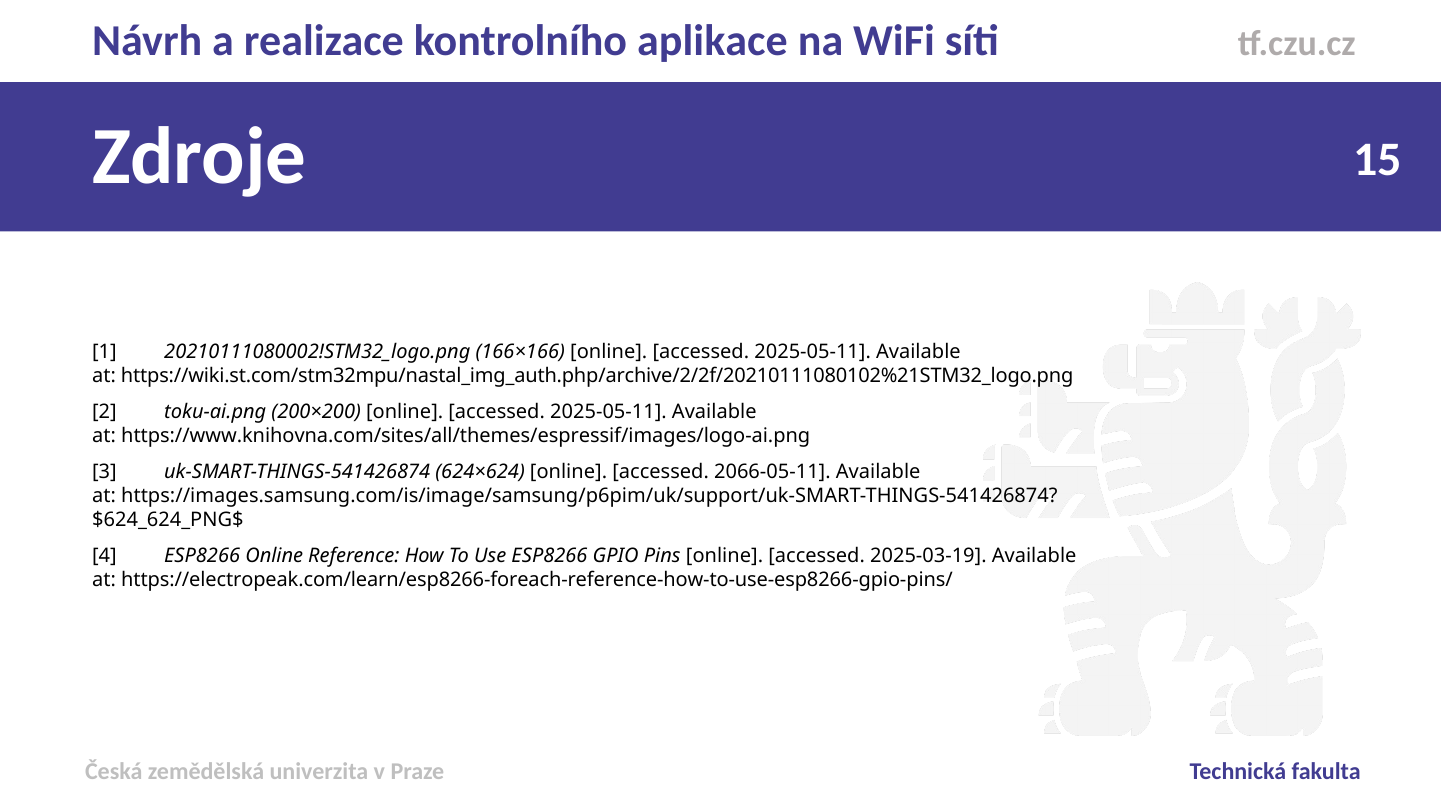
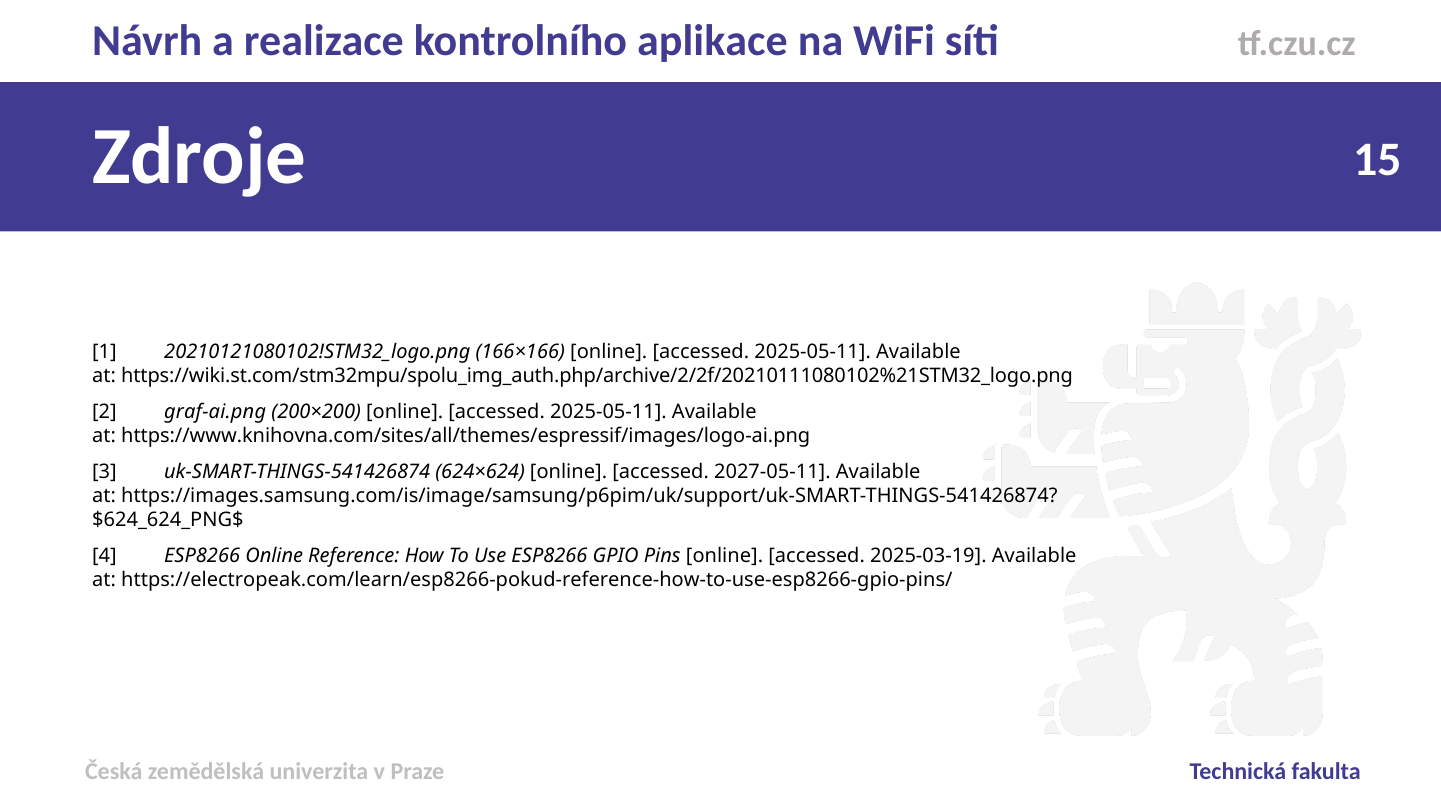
20210111080002!STM32_logo.png: 20210111080002!STM32_logo.png -> 20210121080102!STM32_logo.png
https://wiki.st.com/stm32mpu/nastal_img_auth.php/archive/2/2f/20210111080102%21STM32_logo.png: https://wiki.st.com/stm32mpu/nastal_img_auth.php/archive/2/2f/20210111080102%21STM32_logo.png -> https://wiki.st.com/stm32mpu/spolu_img_auth.php/archive/2/2f/20210111080102%21STM32_logo.png
toku-ai.png: toku-ai.png -> graf-ai.png
2066-05-11: 2066-05-11 -> 2027-05-11
https://electropeak.com/learn/esp8266-foreach-reference-how-to-use-esp8266-gpio-pins/: https://electropeak.com/learn/esp8266-foreach-reference-how-to-use-esp8266-gpio-pins/ -> https://electropeak.com/learn/esp8266-pokud-reference-how-to-use-esp8266-gpio-pins/
